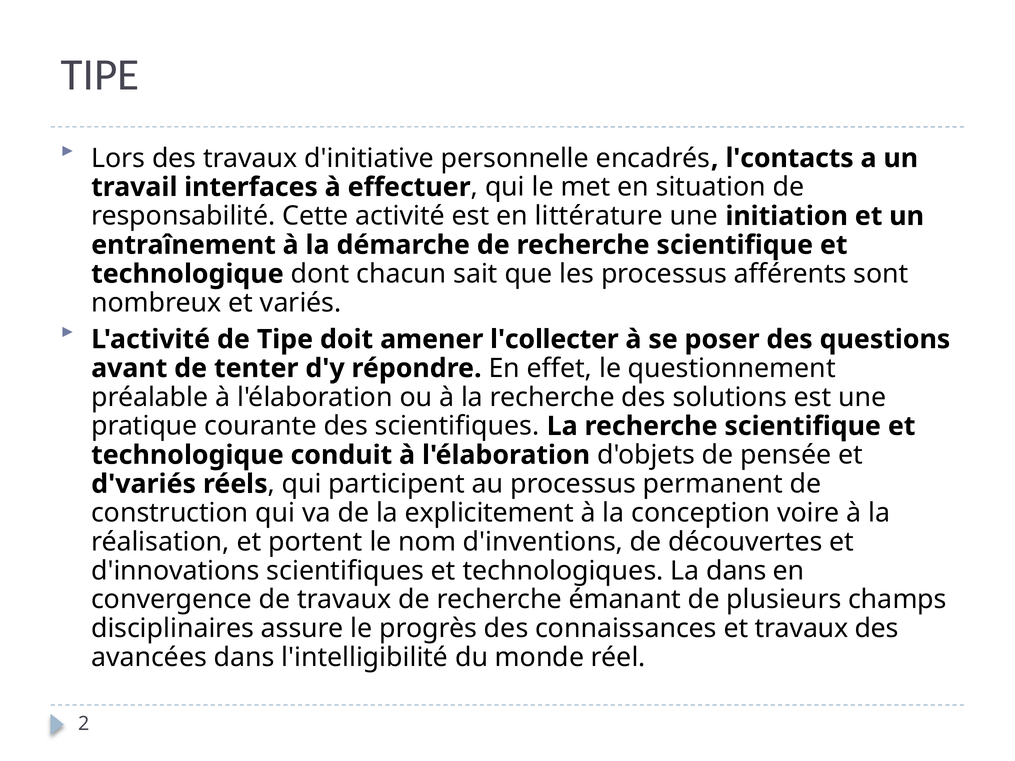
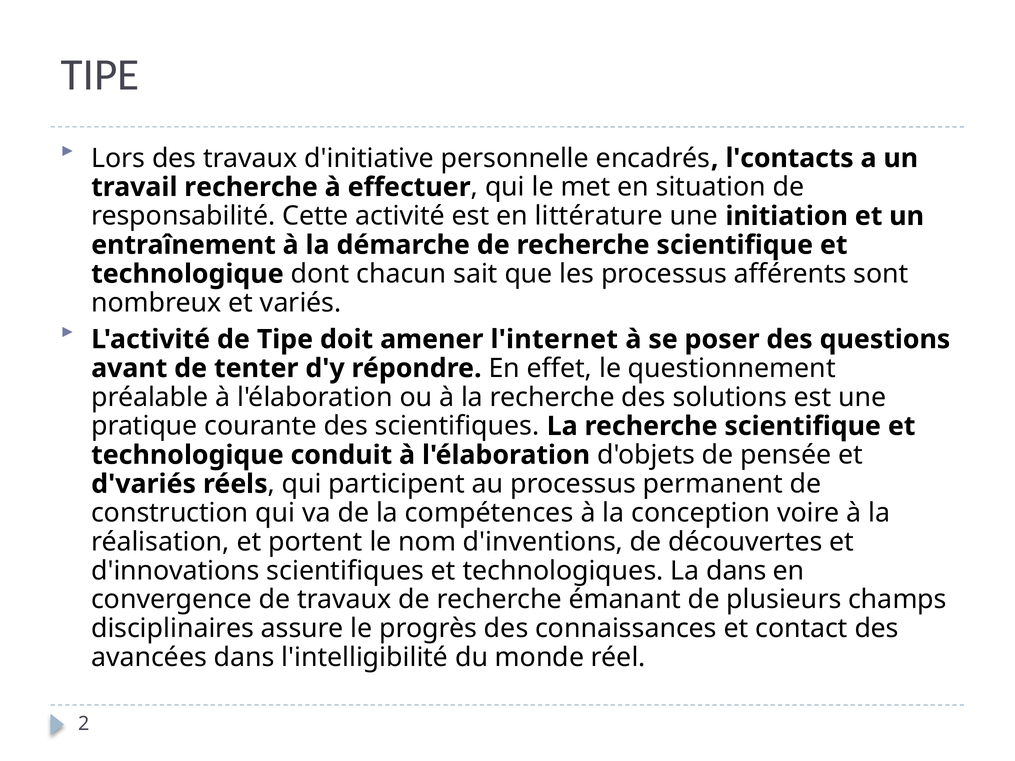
travail interfaces: interfaces -> recherche
l'collecter: l'collecter -> l'internet
explicitement: explicitement -> compétences
et travaux: travaux -> contact
